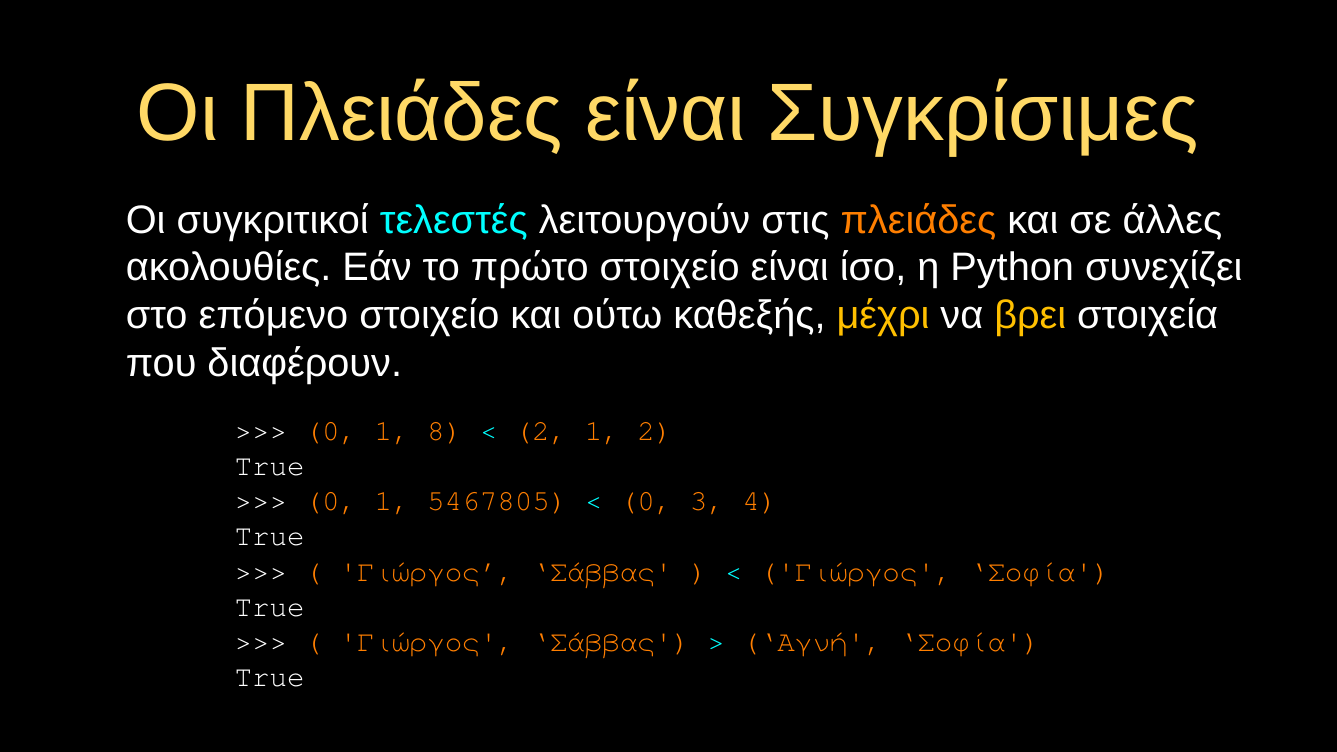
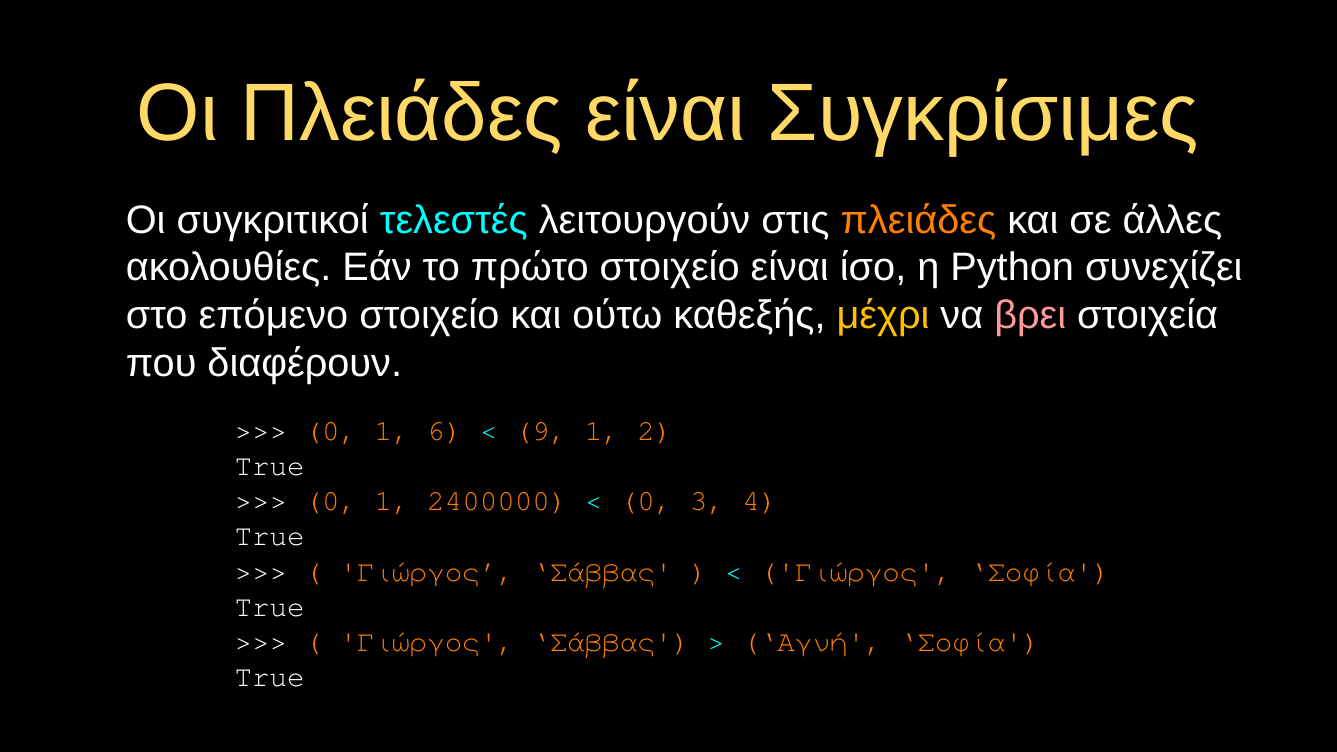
βρει colour: yellow -> pink
8: 8 -> 6
2 at (541, 431): 2 -> 9
5467805: 5467805 -> 2400000
